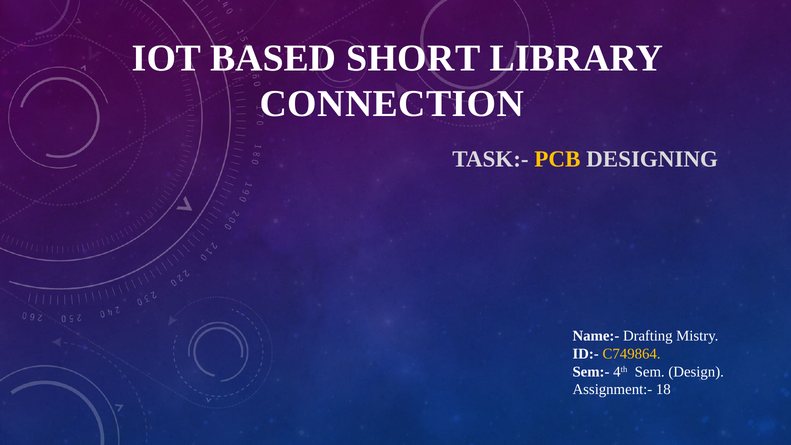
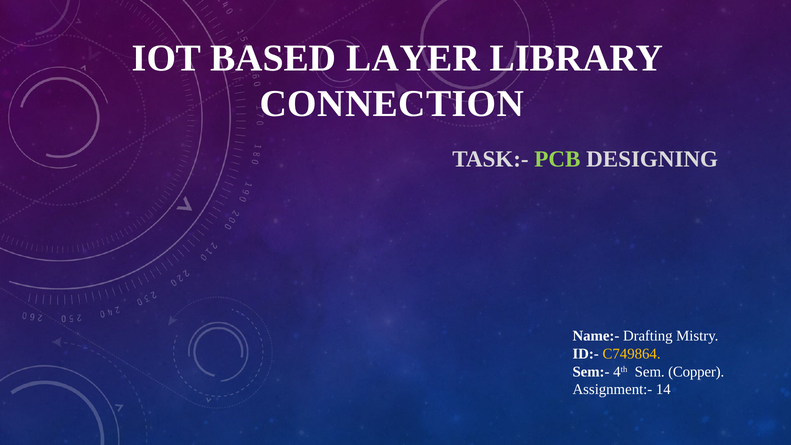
SHORT: SHORT -> LAYER
PCB colour: yellow -> light green
Design: Design -> Copper
18: 18 -> 14
